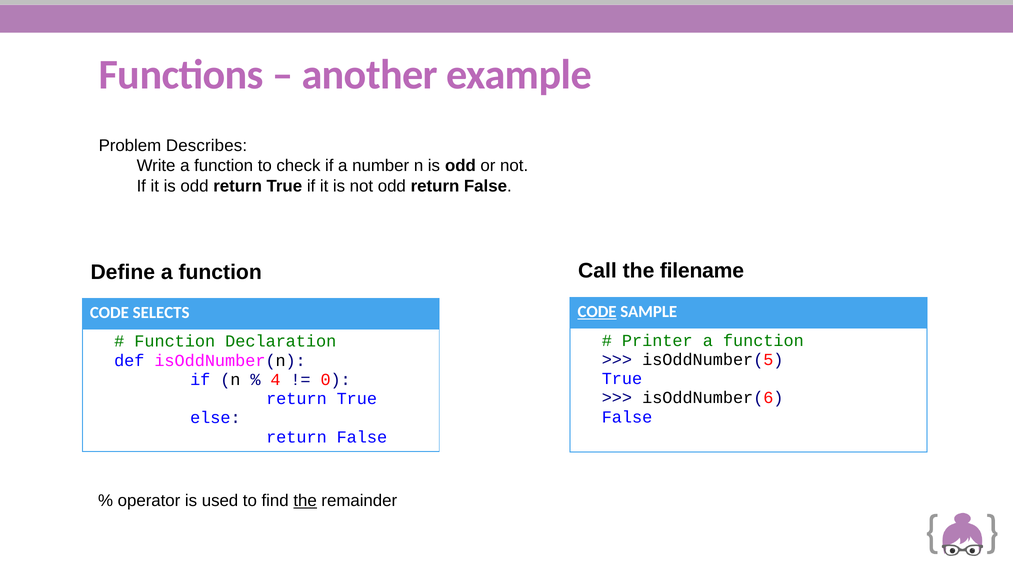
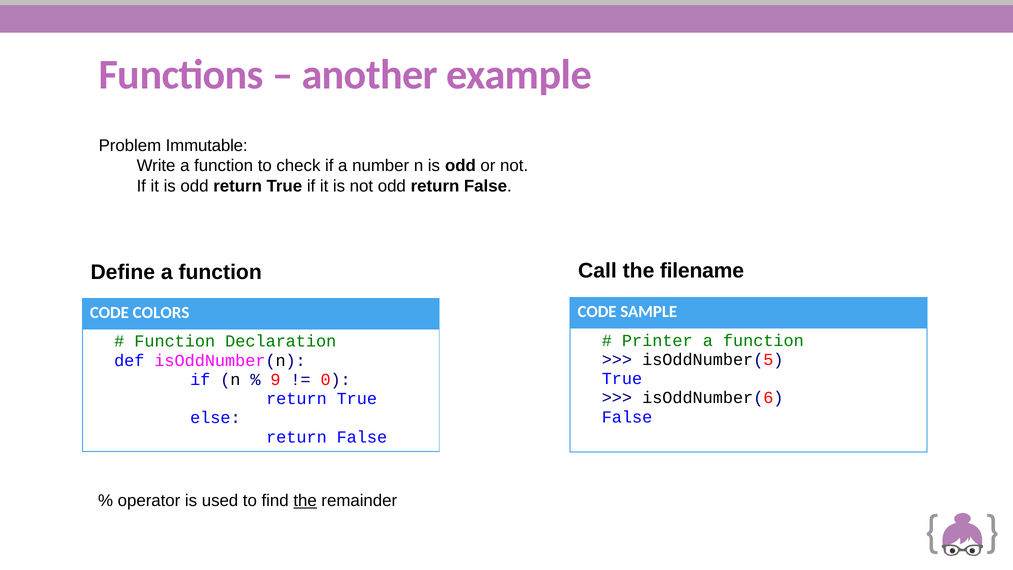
Describes: Describes -> Immutable
CODE at (597, 312) underline: present -> none
SELECTS: SELECTS -> COLORS
4: 4 -> 9
